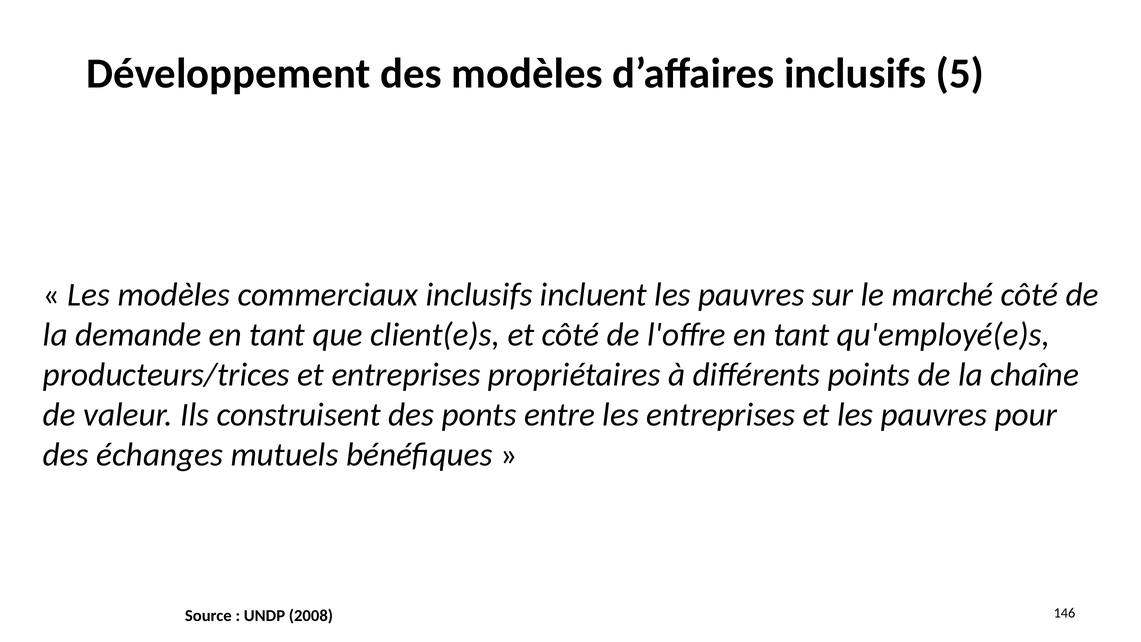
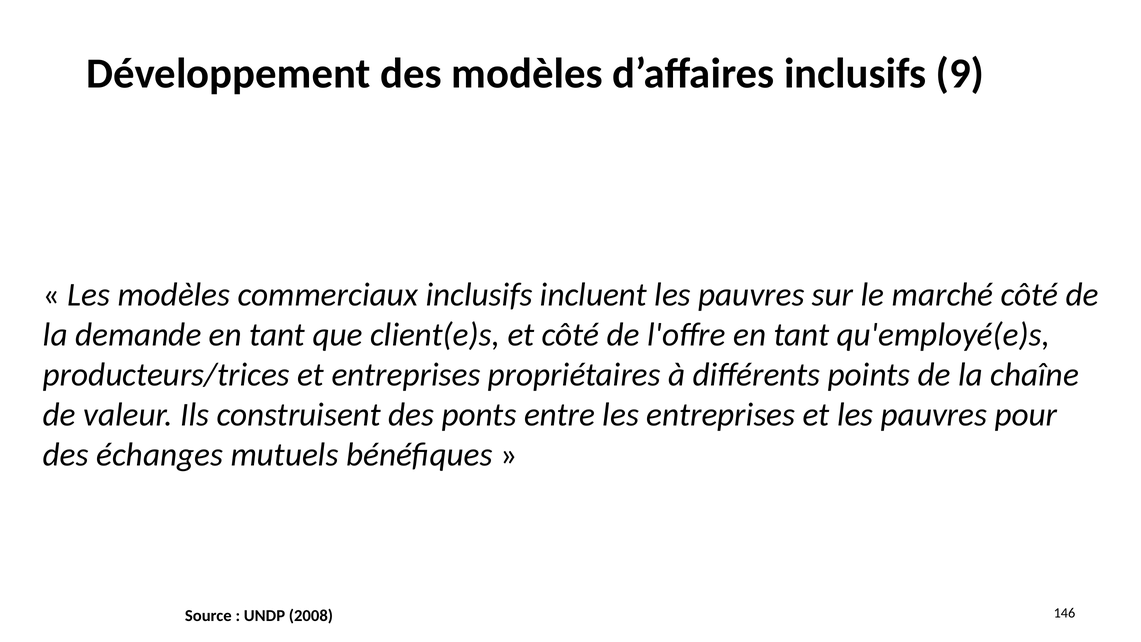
5: 5 -> 9
